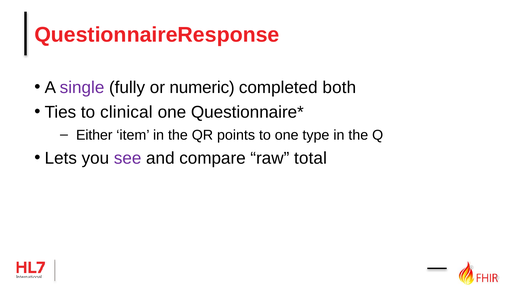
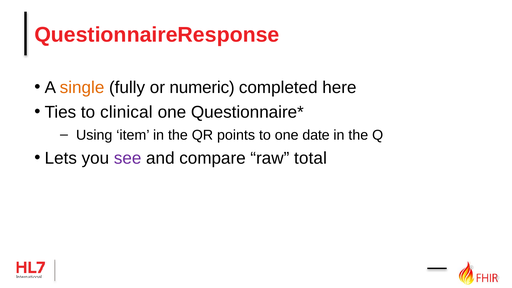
single colour: purple -> orange
both: both -> here
Either: Either -> Using
type: type -> date
